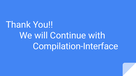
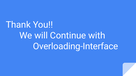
Compilation-Interface: Compilation-Interface -> Overloading-Interface
